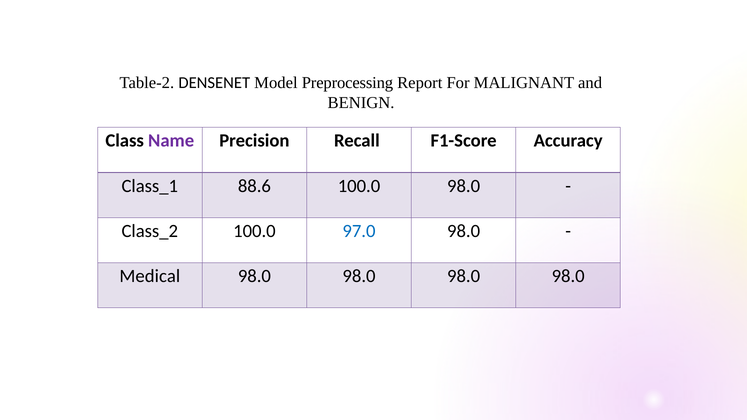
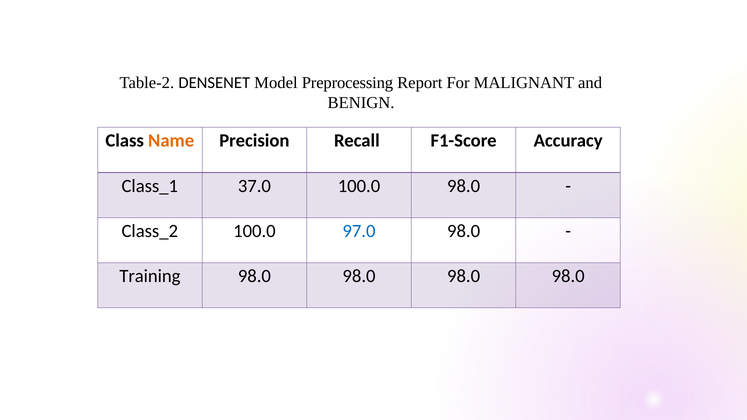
Name colour: purple -> orange
88.6: 88.6 -> 37.0
Medical: Medical -> Training
